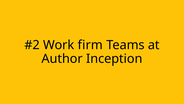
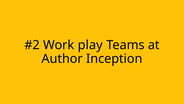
firm: firm -> play
